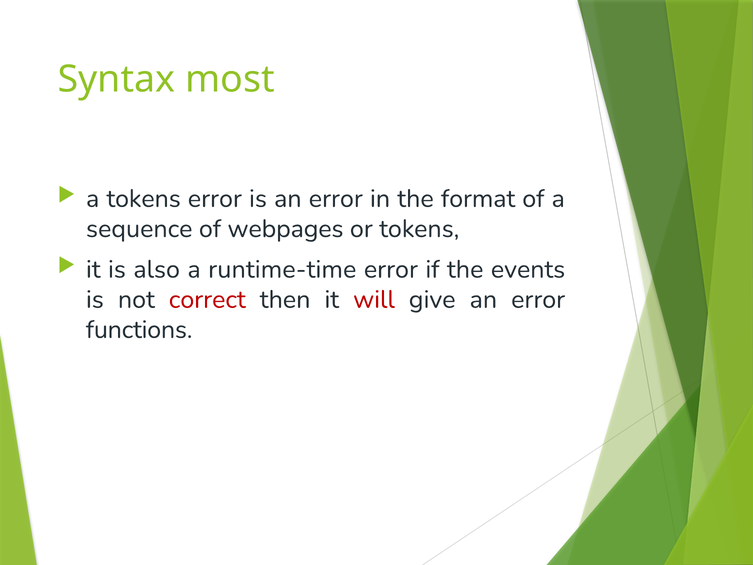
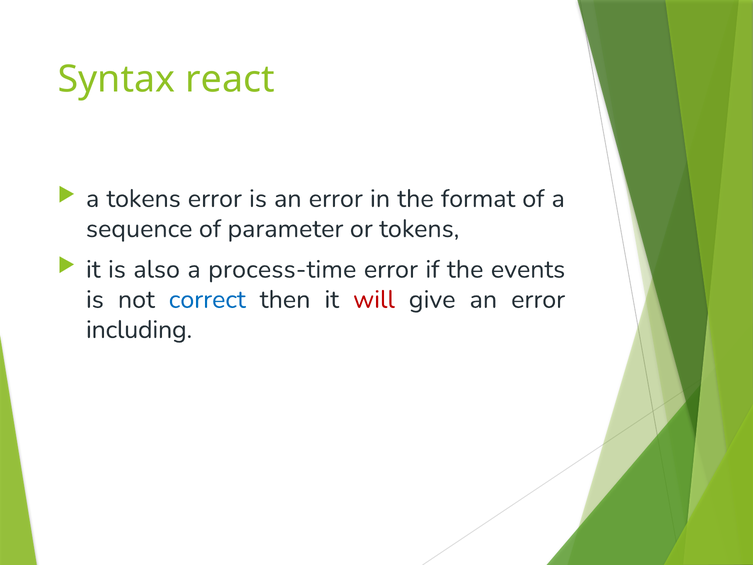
most: most -> react
webpages: webpages -> parameter
runtime-time: runtime-time -> process-time
correct colour: red -> blue
functions: functions -> including
